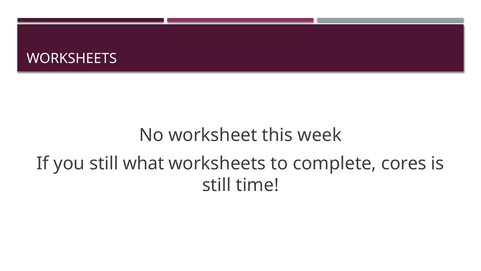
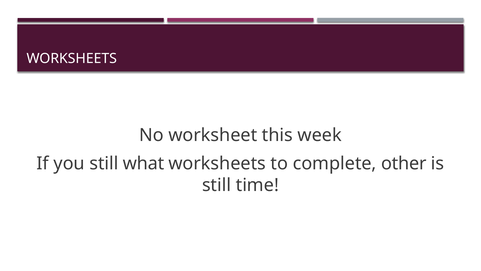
cores: cores -> other
